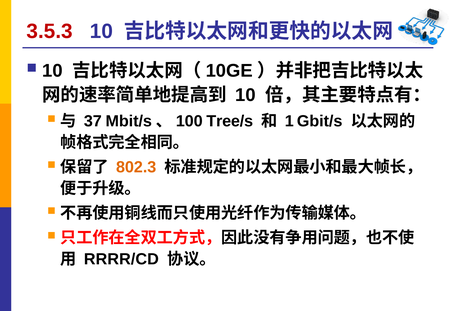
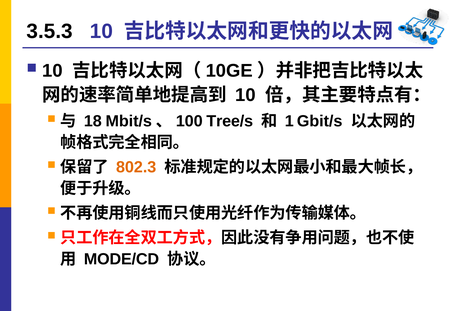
3.5.3 colour: red -> black
37: 37 -> 18
RRRR/CD: RRRR/CD -> MODE/CD
